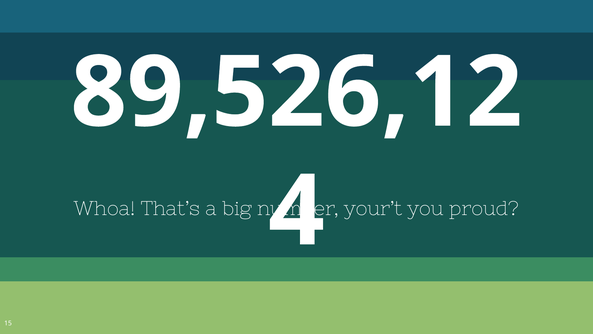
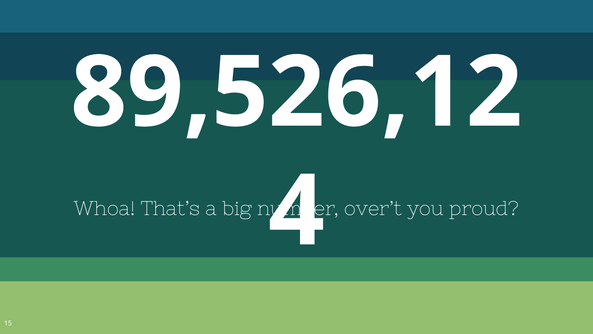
your’t: your’t -> over’t
